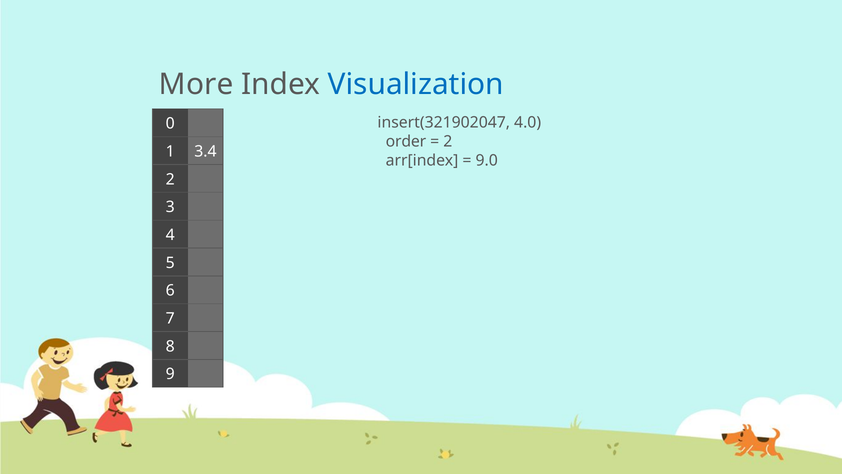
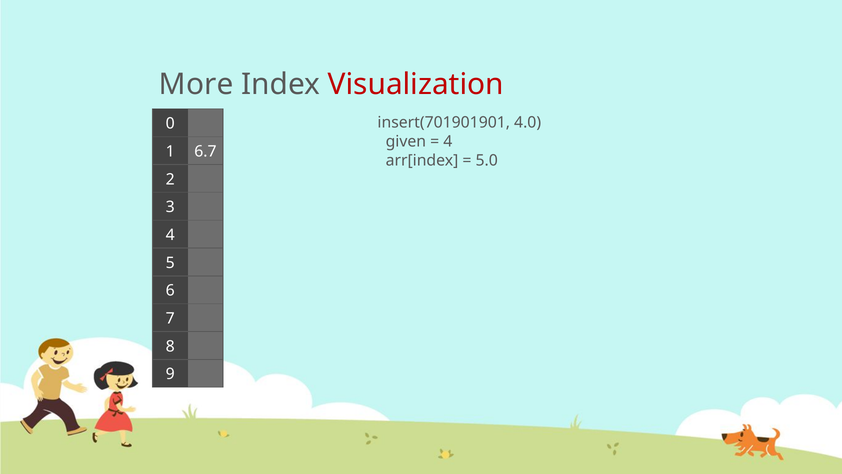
Visualization colour: blue -> red
insert(321902047: insert(321902047 -> insert(701901901
order: order -> given
2 at (448, 141): 2 -> 4
3.4: 3.4 -> 6.7
9.0: 9.0 -> 5.0
